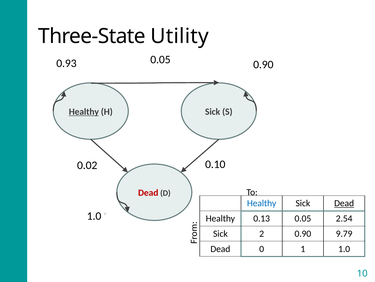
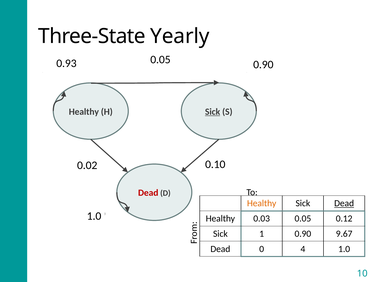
Utility: Utility -> Yearly
Healthy at (84, 111) underline: present -> none
Sick at (213, 111) underline: none -> present
Healthy at (262, 203) colour: blue -> orange
0.13: 0.13 -> 0.03
2.54: 2.54 -> 0.12
Sick 2: 2 -> 1
9.79: 9.79 -> 9.67
0 1: 1 -> 4
